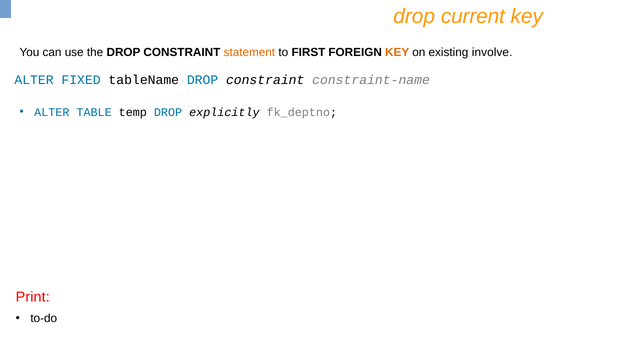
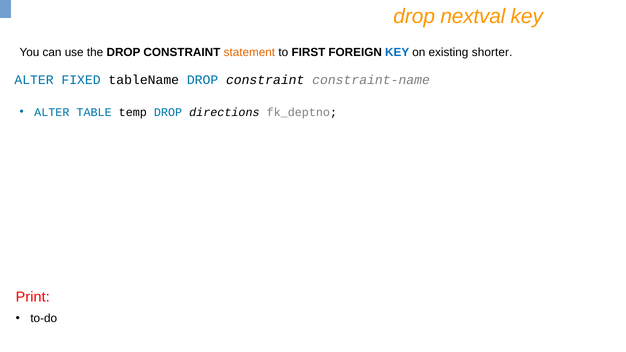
current: current -> nextval
KEY at (397, 52) colour: orange -> blue
involve: involve -> shorter
explicitly: explicitly -> directions
